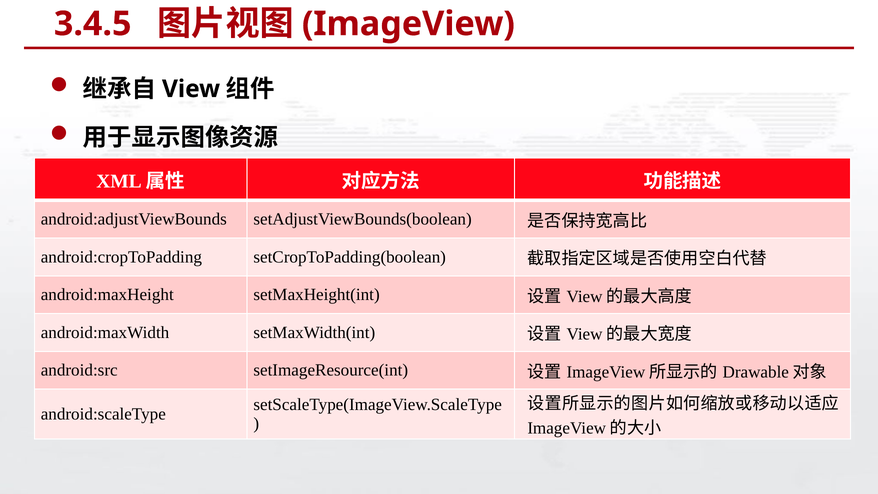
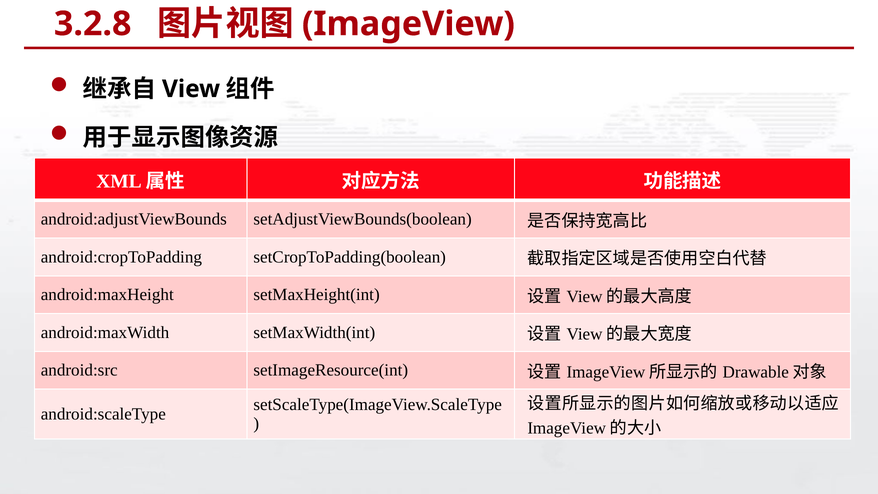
3.4.5: 3.4.5 -> 3.2.8
